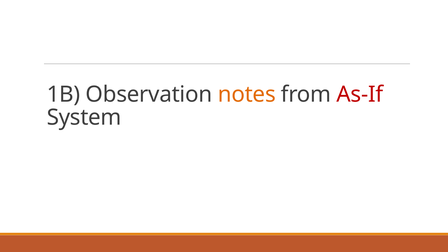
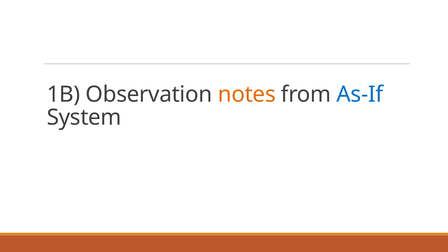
As-If colour: red -> blue
